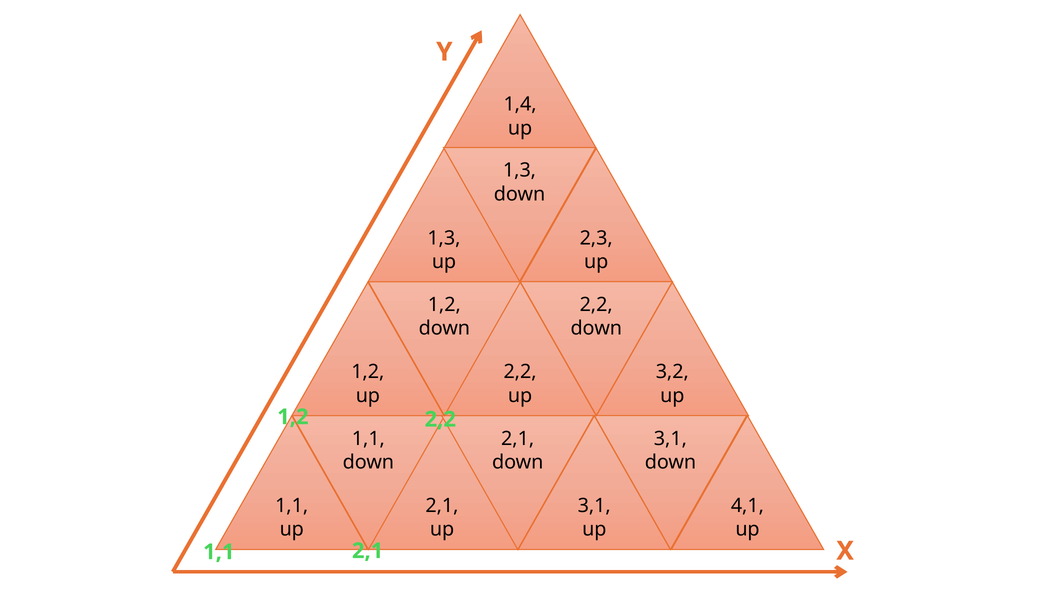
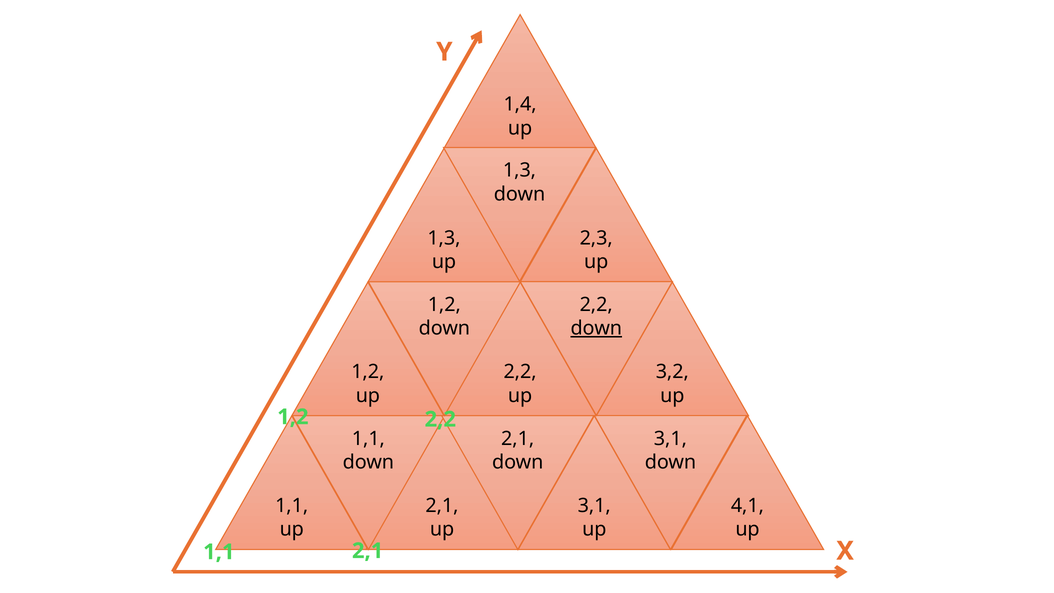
down at (596, 328) underline: none -> present
